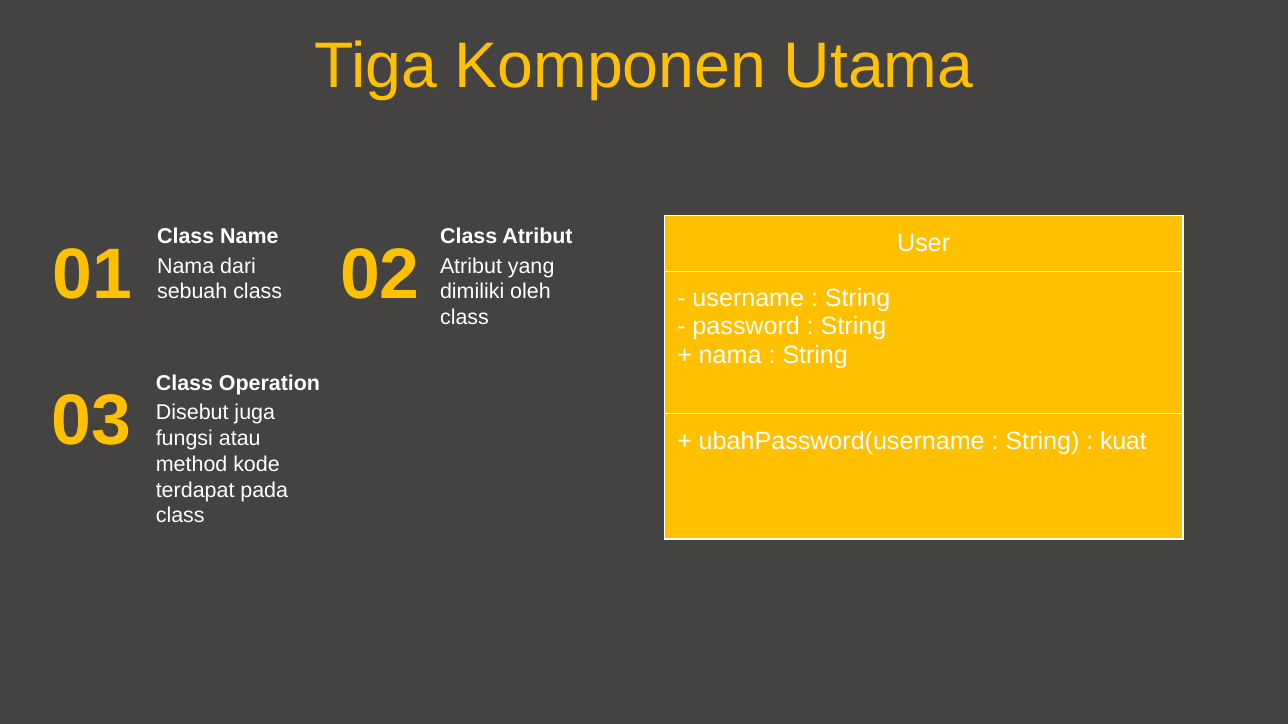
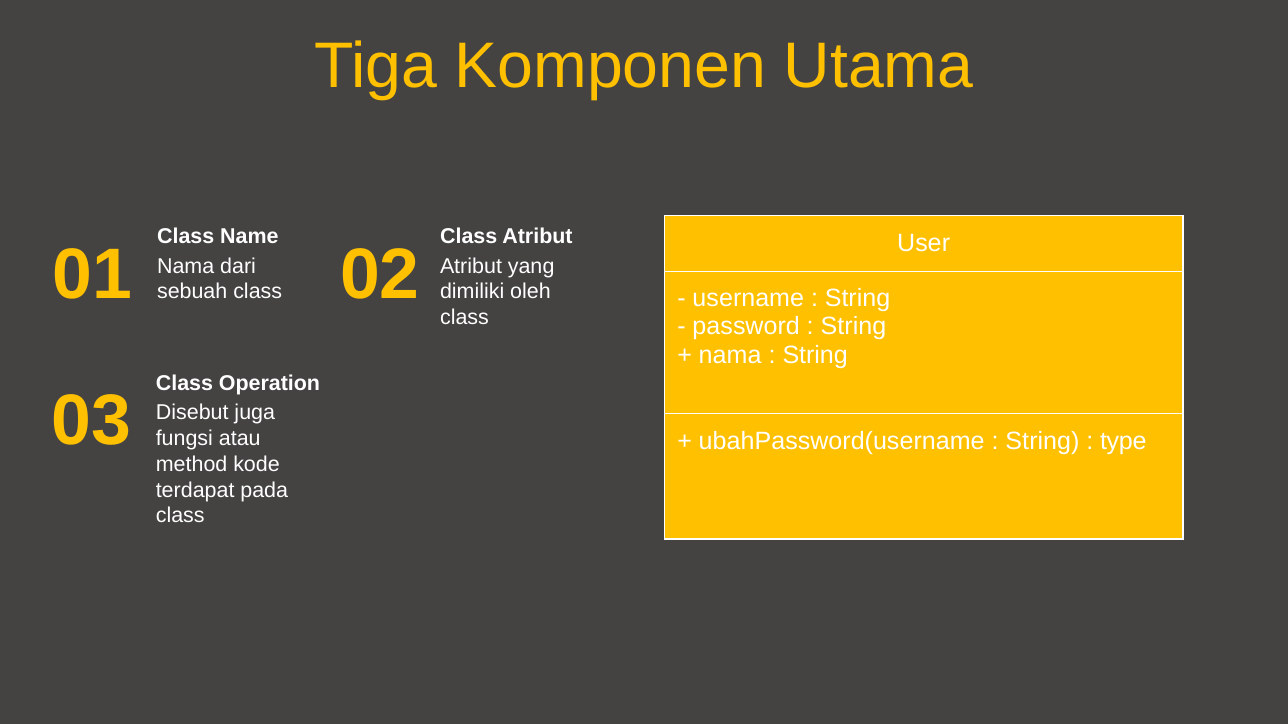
kuat: kuat -> type
